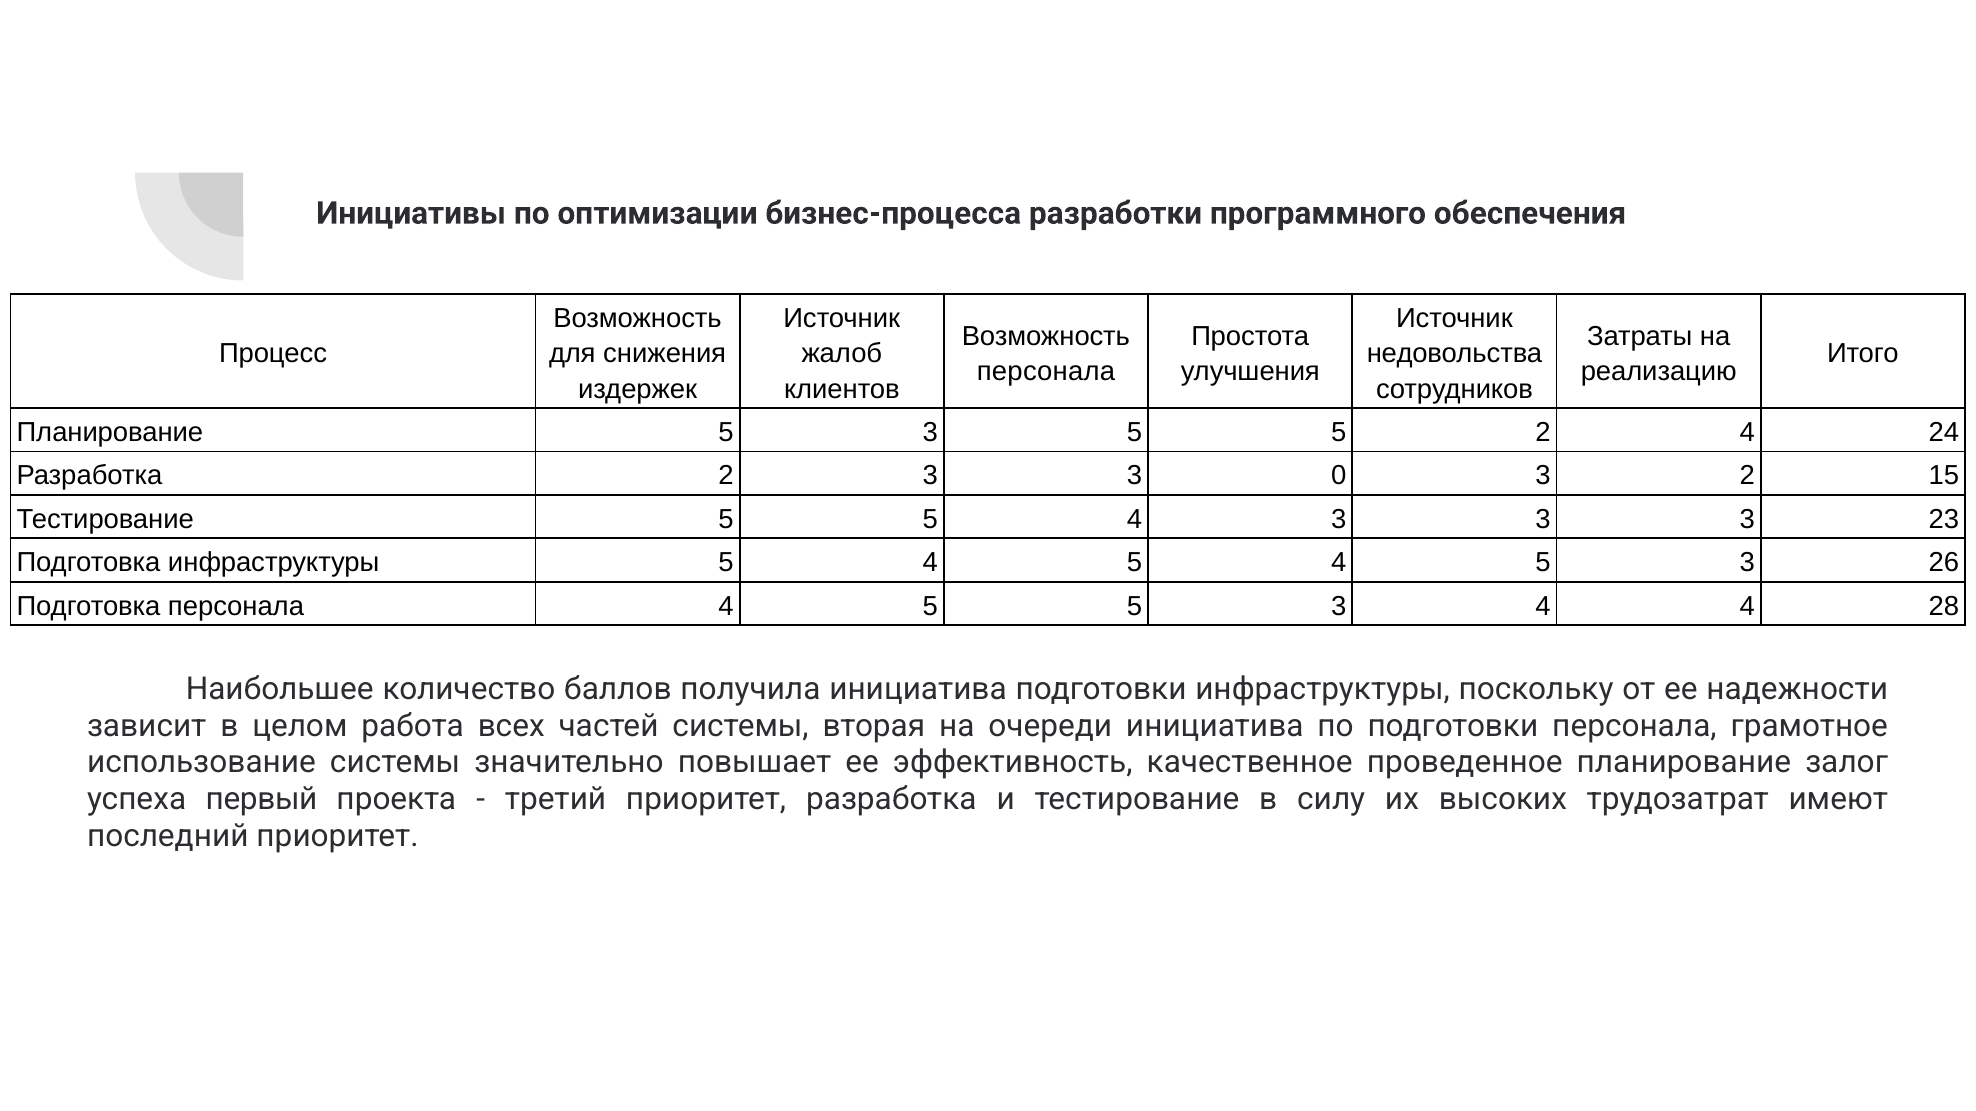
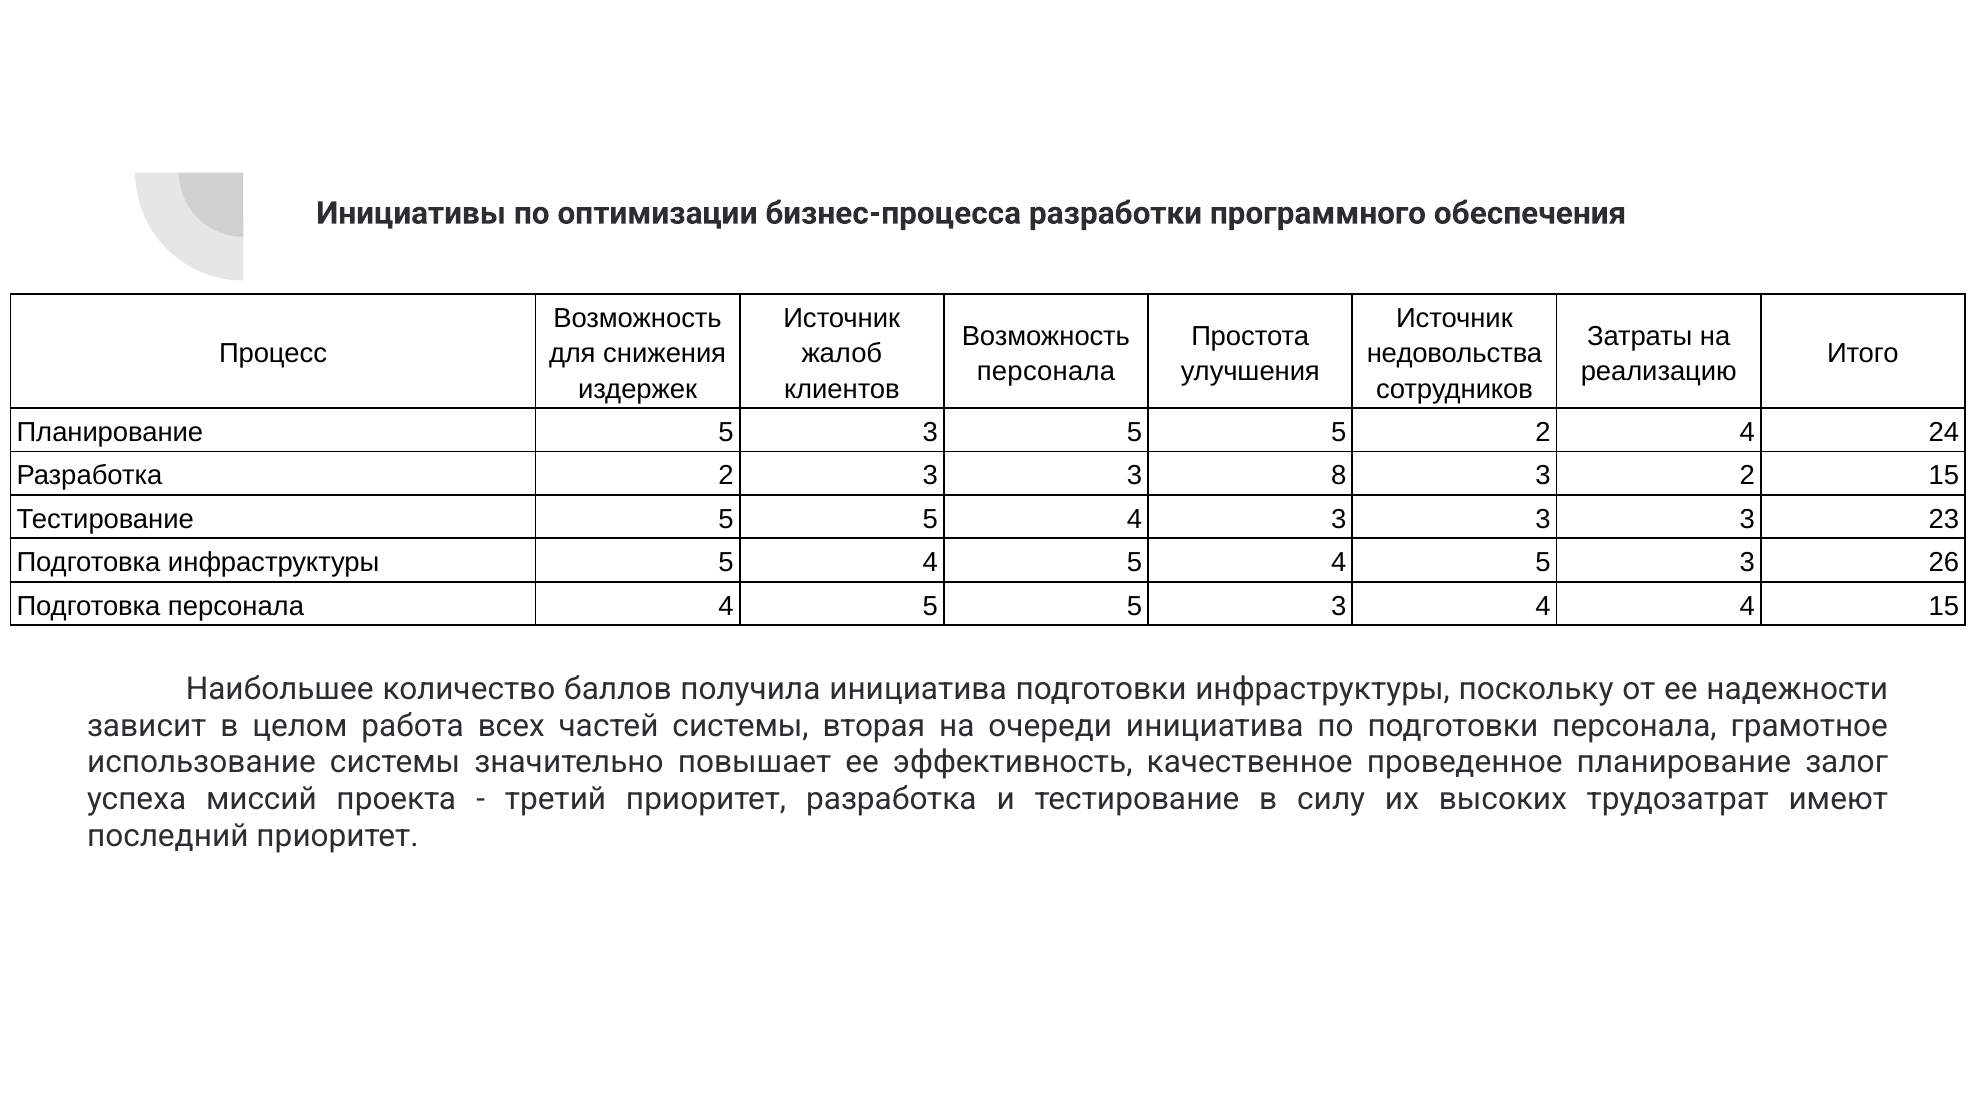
0: 0 -> 8
4 28: 28 -> 15
первый: первый -> миссий
